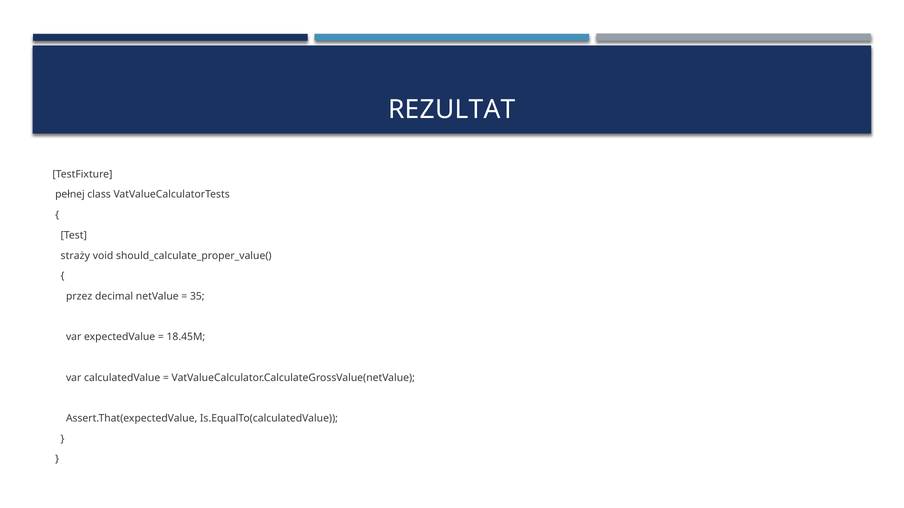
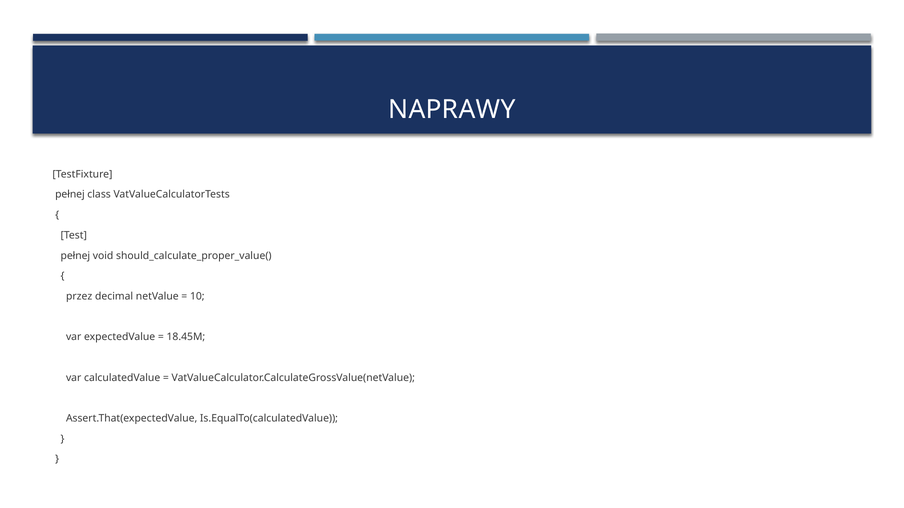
REZULTAT: REZULTAT -> NAPRAWY
straży at (75, 256): straży -> pełnej
35: 35 -> 10
